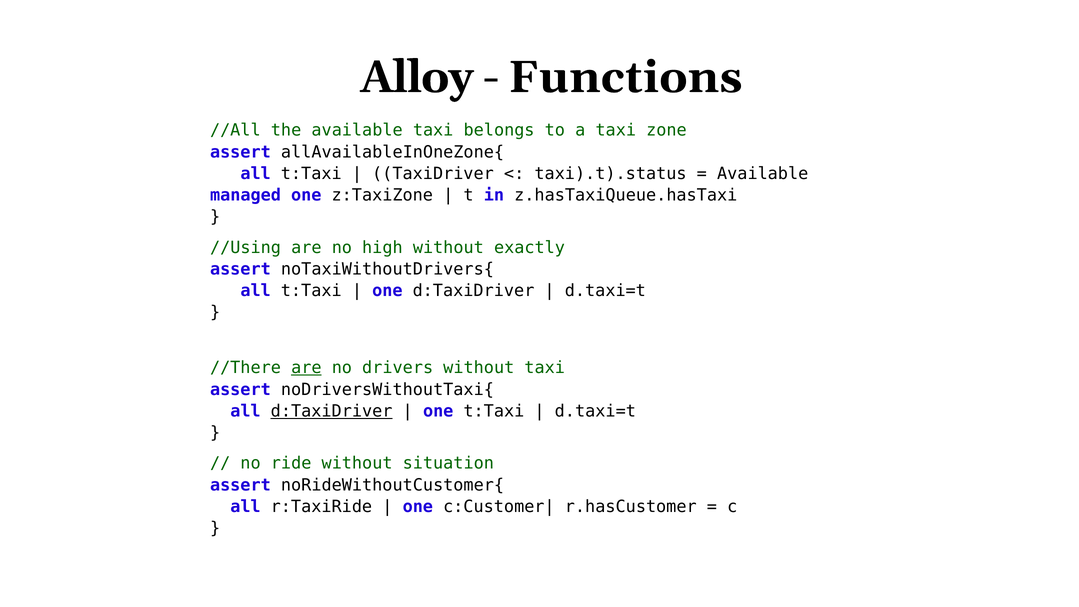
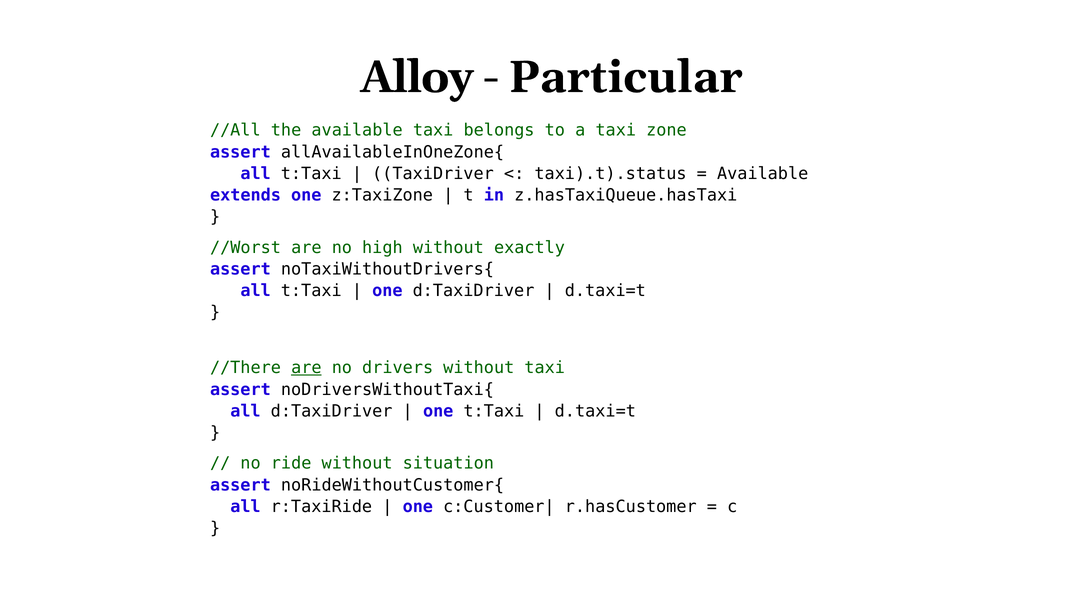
Functions: Functions -> Particular
managed: managed -> extends
//Using: //Using -> //Worst
d:TaxiDriver at (332, 411) underline: present -> none
